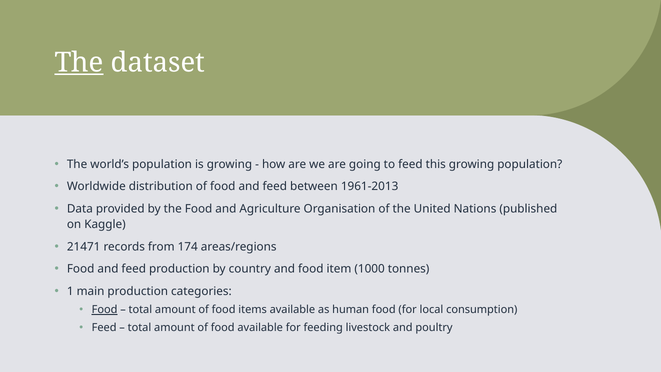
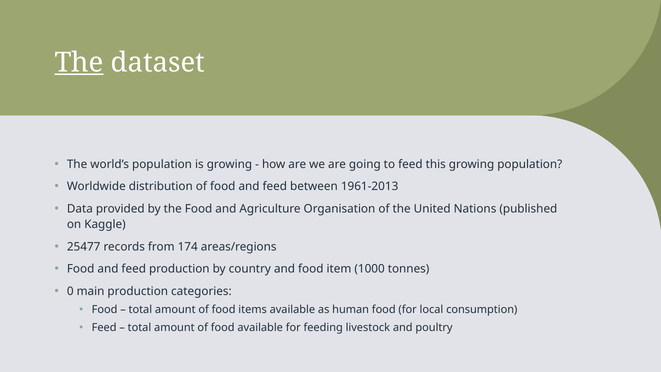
21471: 21471 -> 25477
1: 1 -> 0
Food at (105, 310) underline: present -> none
